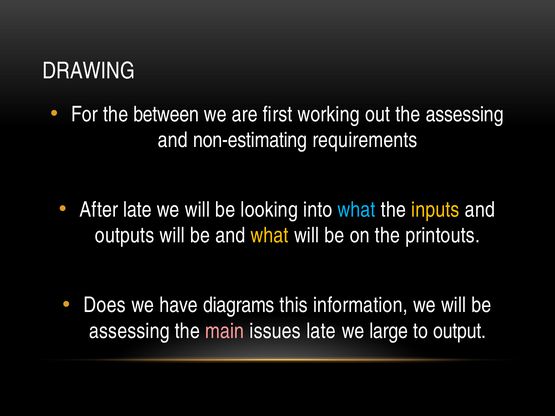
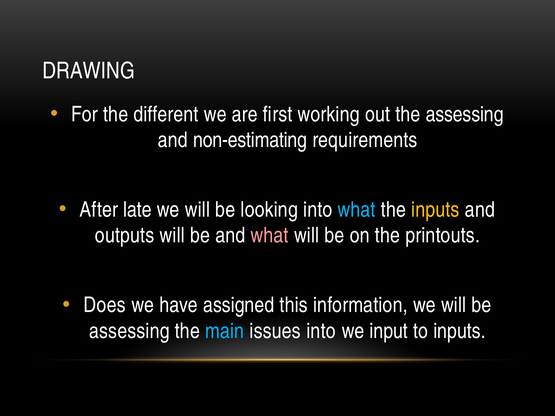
between: between -> different
what at (270, 236) colour: yellow -> pink
diagrams: diagrams -> assigned
main colour: pink -> light blue
issues late: late -> into
large: large -> input
to output: output -> inputs
